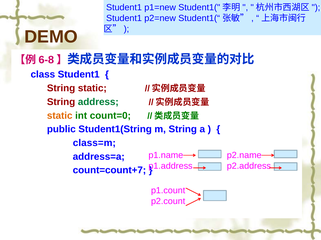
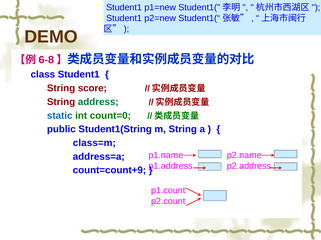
String static: static -> score
static at (60, 116) colour: orange -> blue
count=count+7: count=count+7 -> count=count+9
